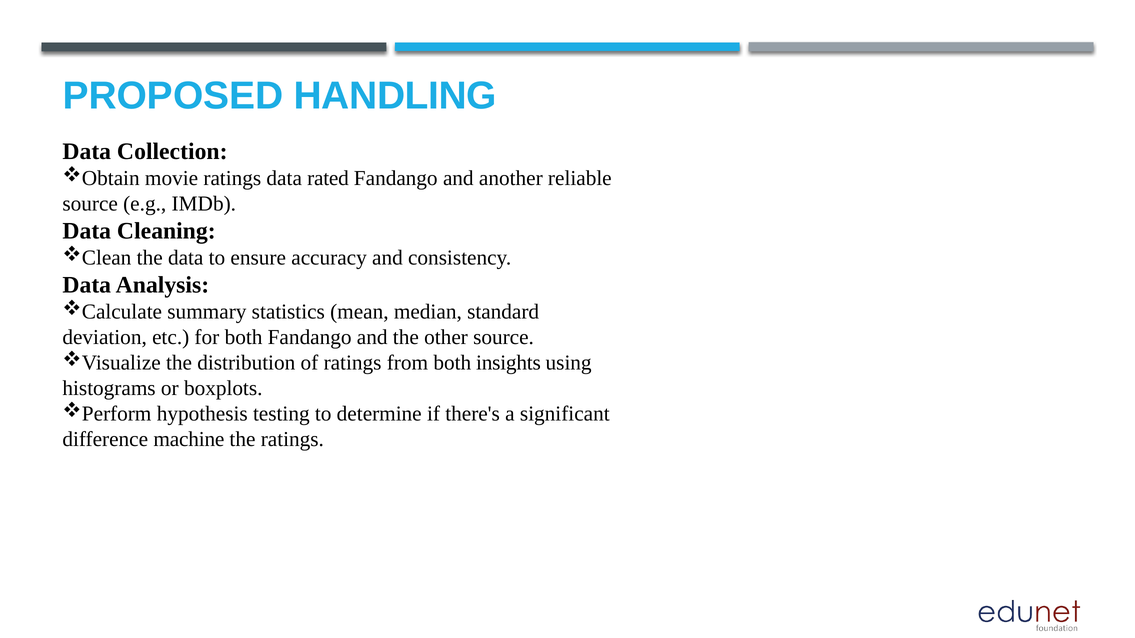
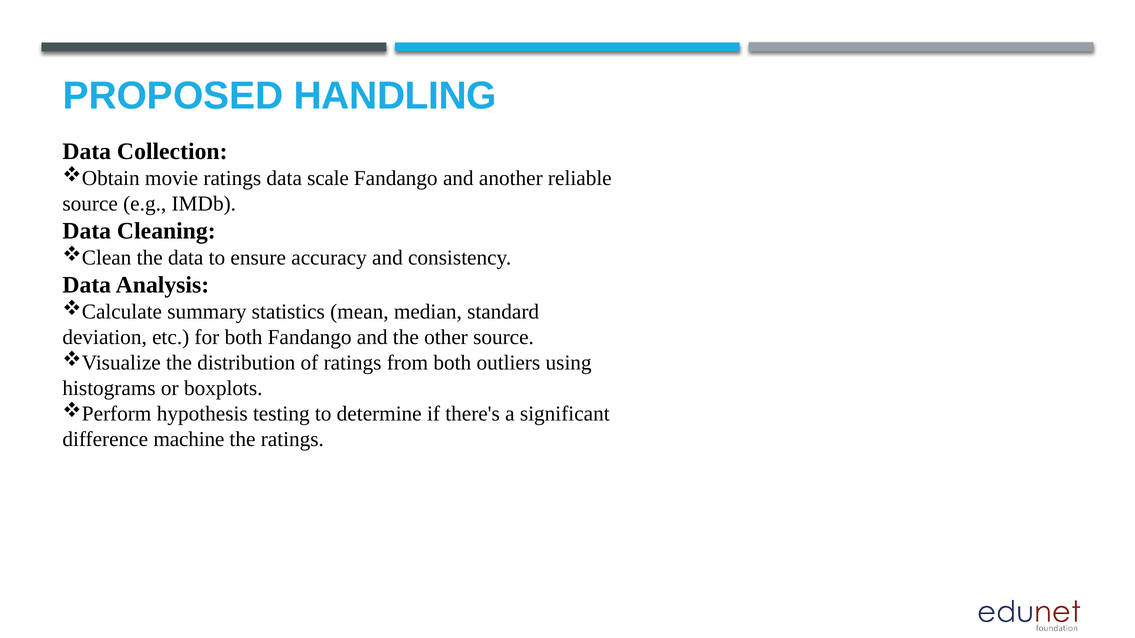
rated: rated -> scale
insights: insights -> outliers
